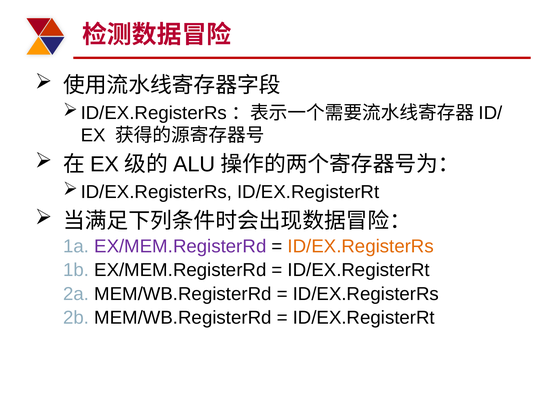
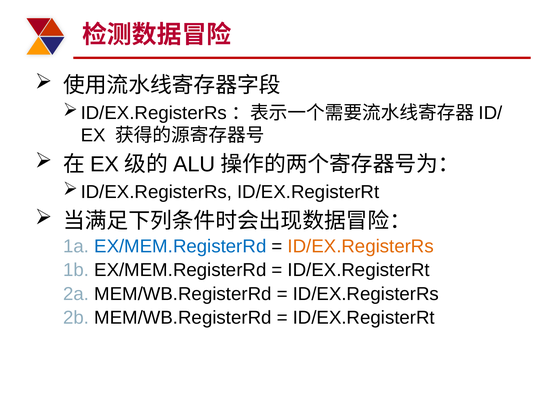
EX/MEM.RegisterRd at (180, 246) colour: purple -> blue
